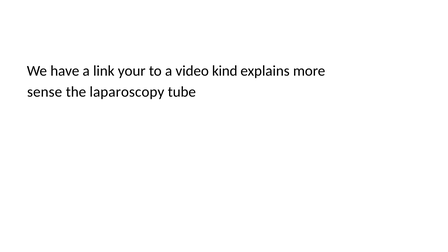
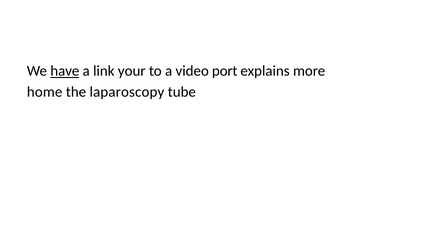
have underline: none -> present
kind: kind -> port
sense: sense -> home
